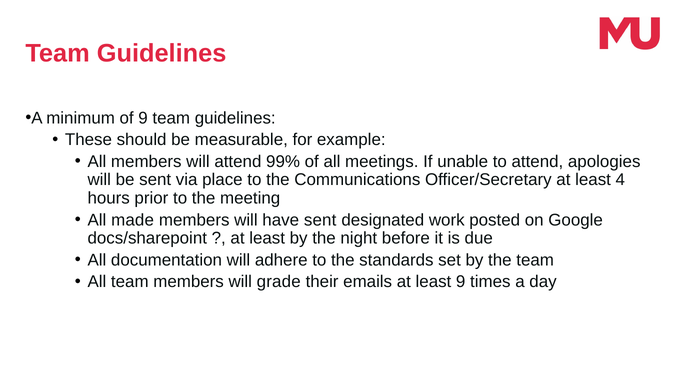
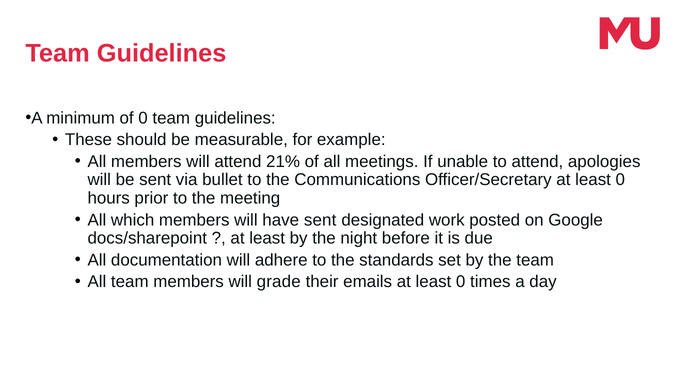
of 9: 9 -> 0
99%: 99% -> 21%
place: place -> bullet
Officer/Secretary at least 4: 4 -> 0
made: made -> which
emails at least 9: 9 -> 0
